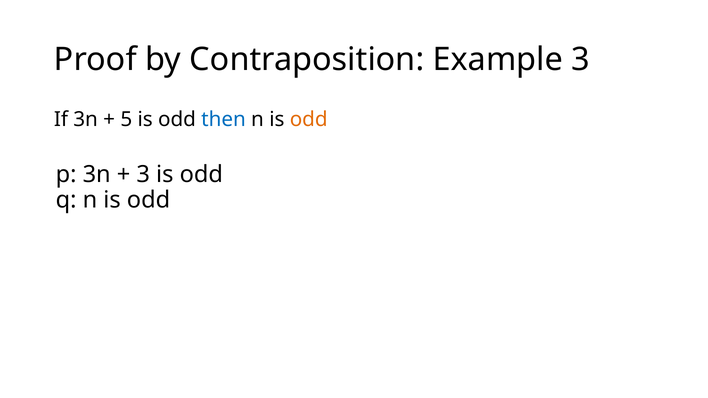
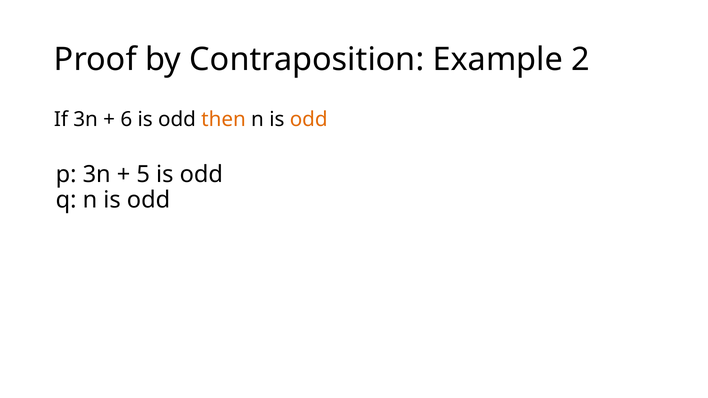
Example 3: 3 -> 2
5: 5 -> 6
then colour: blue -> orange
3 at (143, 175): 3 -> 5
